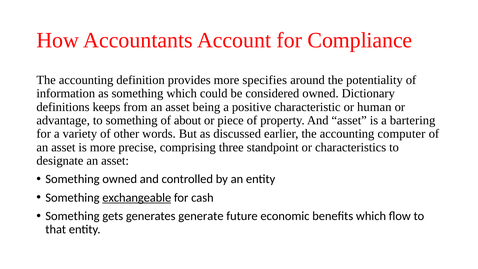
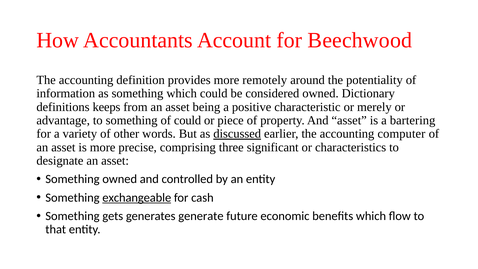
Compliance: Compliance -> Beechwood
specifies: specifies -> remotely
human: human -> merely
of about: about -> could
discussed underline: none -> present
standpoint: standpoint -> significant
